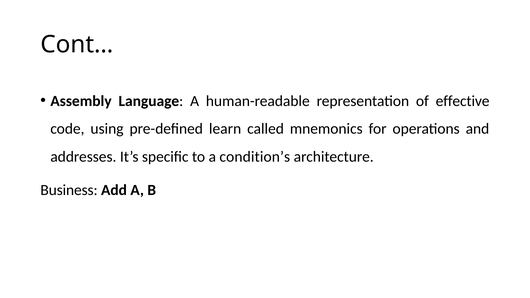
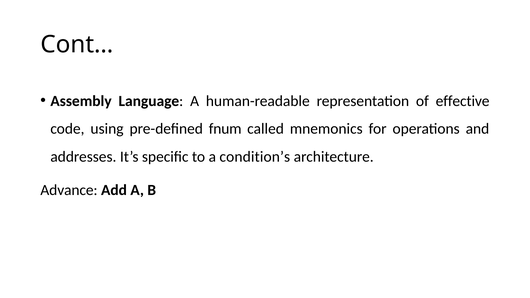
learn: learn -> fnum
Business: Business -> Advance
